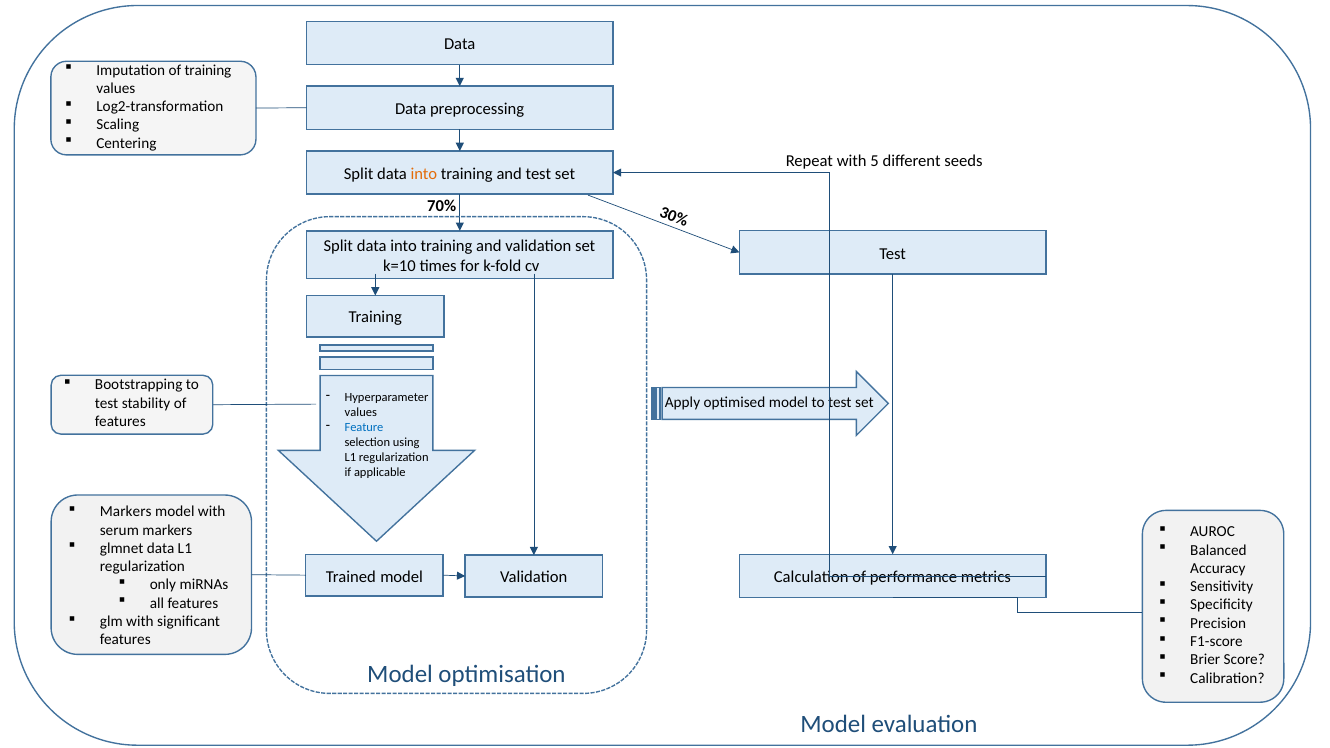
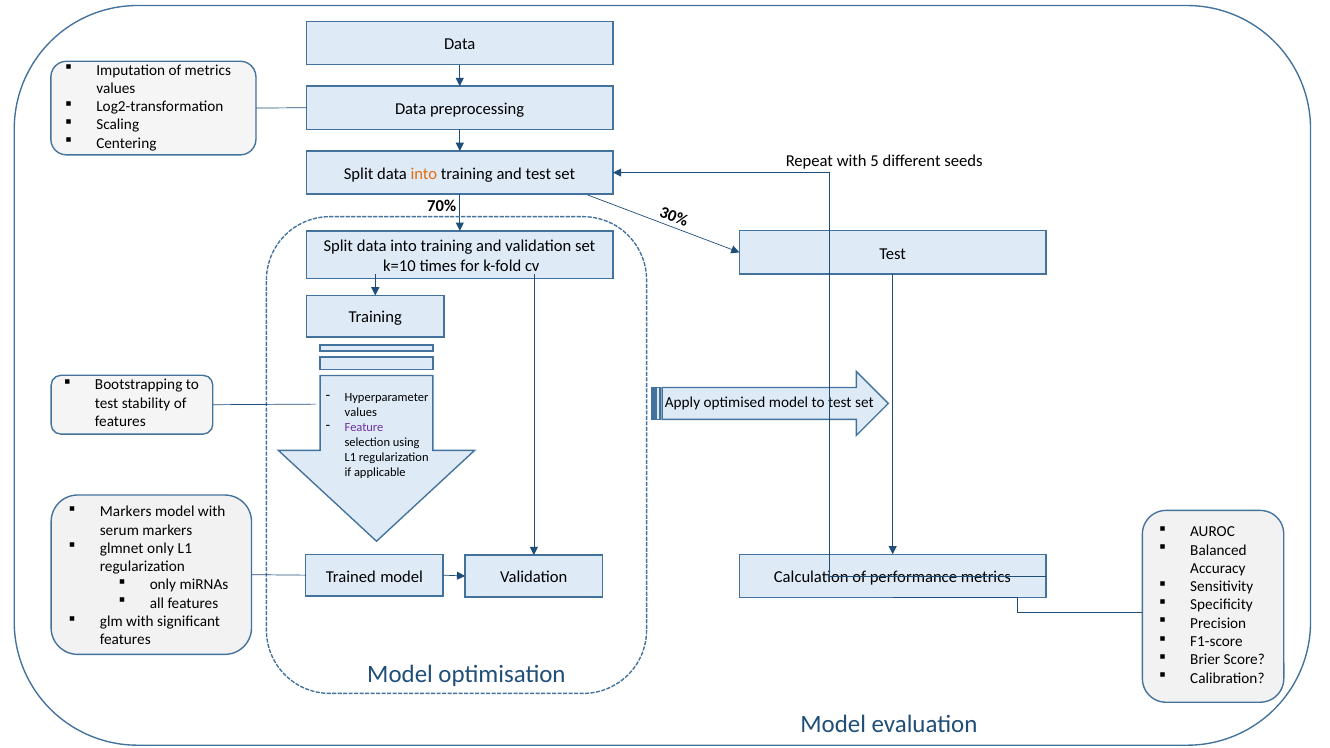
of training: training -> metrics
Feature colour: blue -> purple
glmnet data: data -> only
